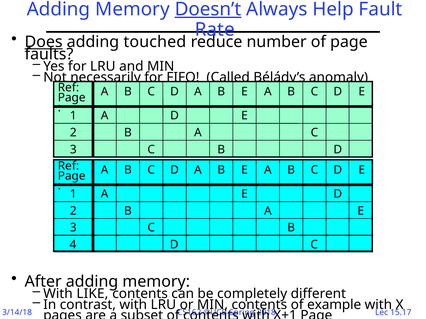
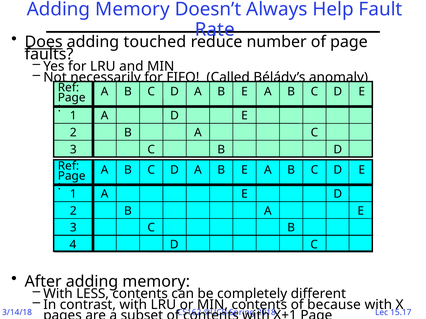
Doesn’t underline: present -> none
LIKE: LIKE -> LESS
example: example -> because
